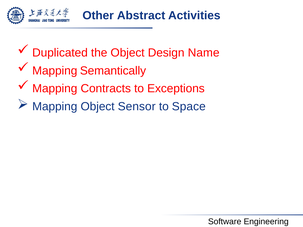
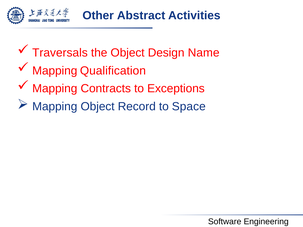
Duplicated: Duplicated -> Traversals
Semantically: Semantically -> Qualification
Sensor: Sensor -> Record
